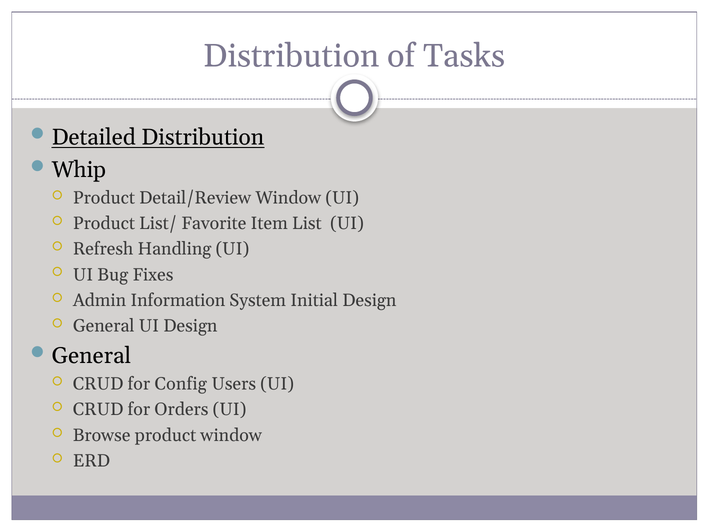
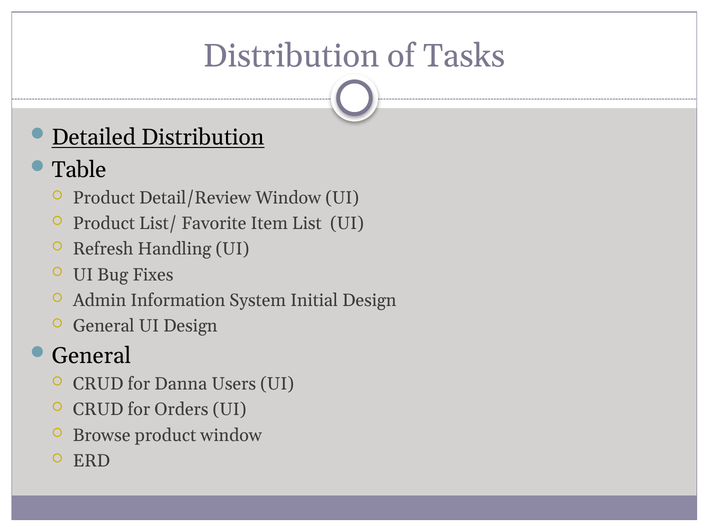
Whip: Whip -> Table
Config: Config -> Danna
